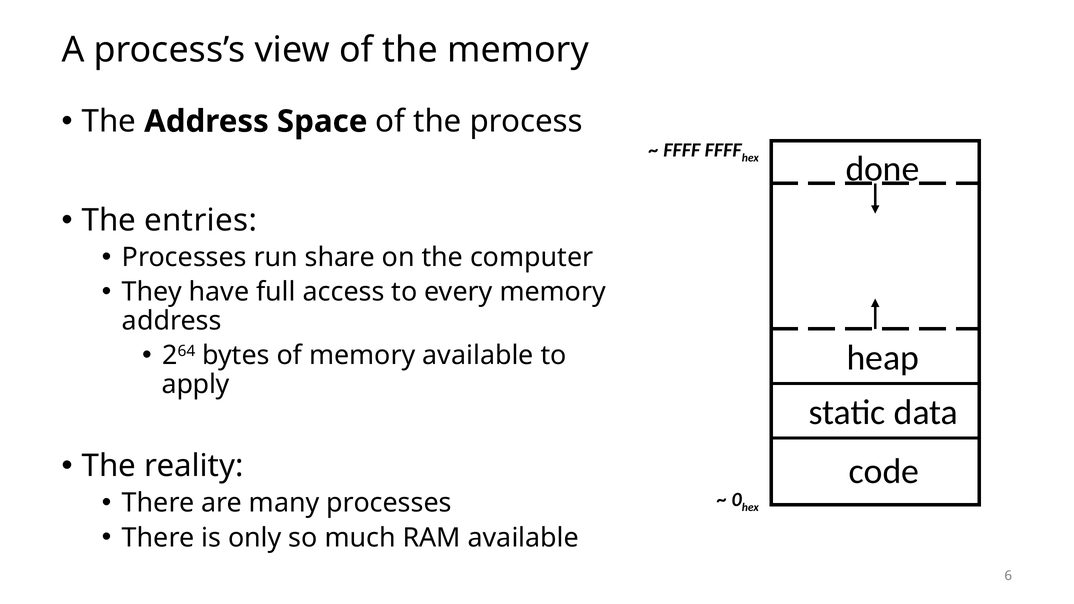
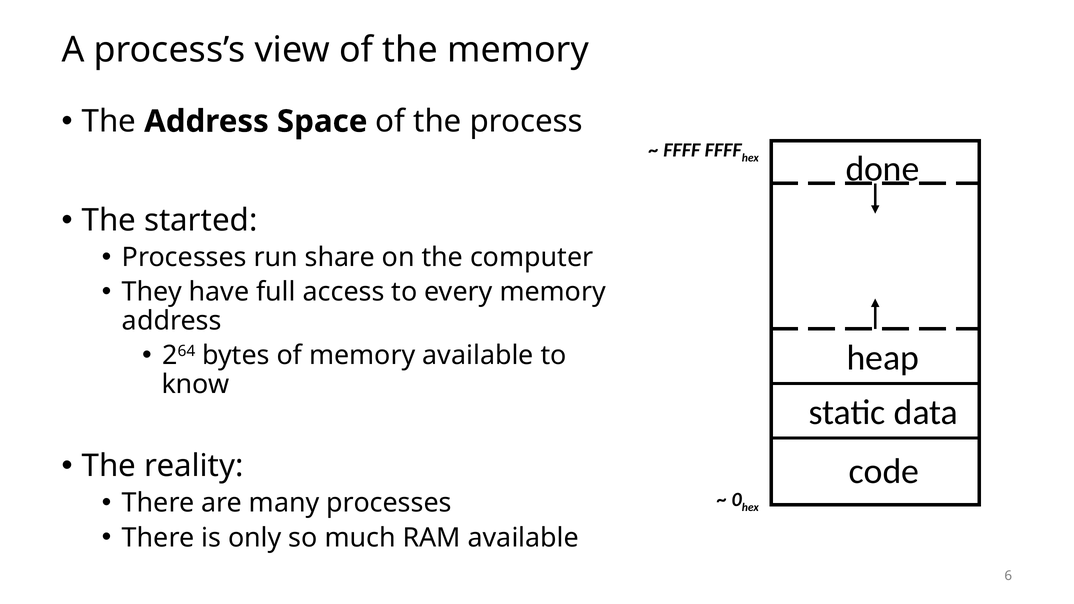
entries: entries -> started
apply: apply -> know
